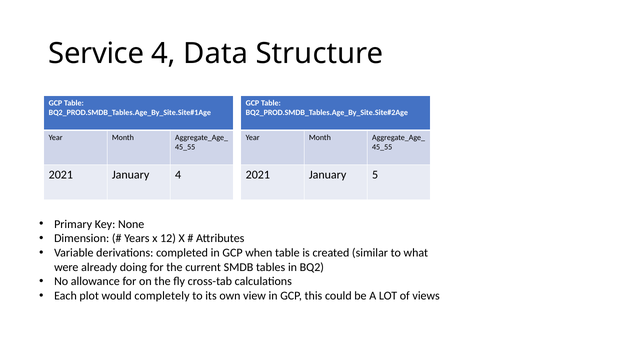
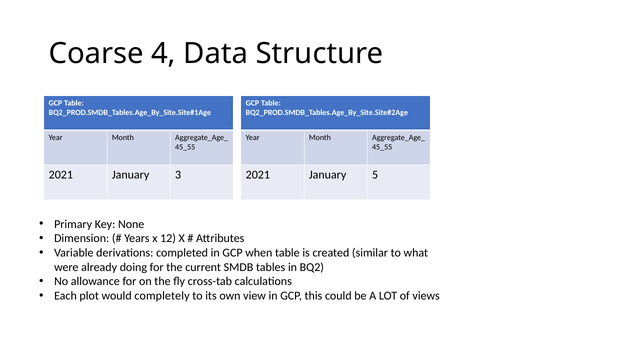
Service: Service -> Coarse
January 4: 4 -> 3
